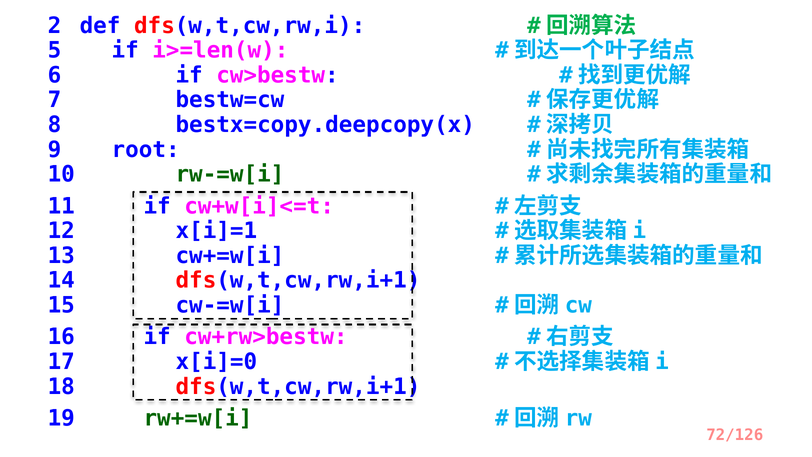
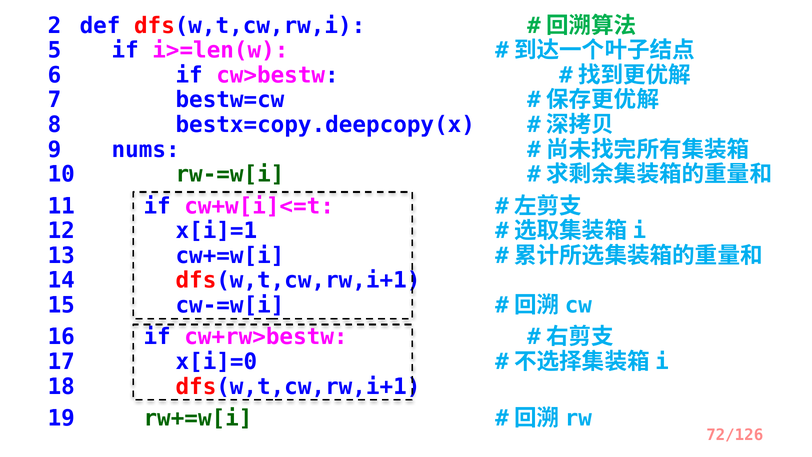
root: root -> nums
